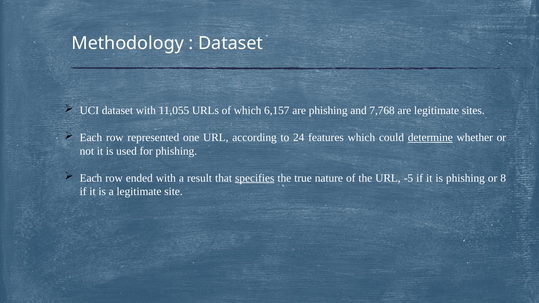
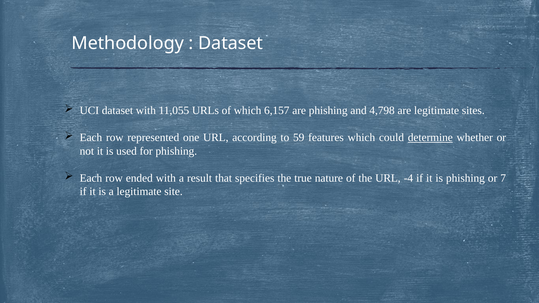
7,768: 7,768 -> 4,798
24: 24 -> 59
specifies underline: present -> none
-5: -5 -> -4
8: 8 -> 7
